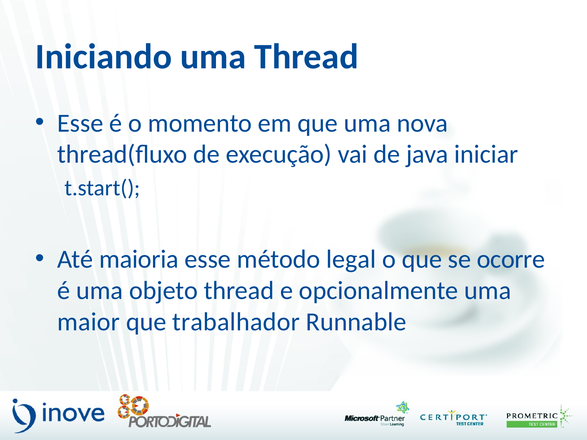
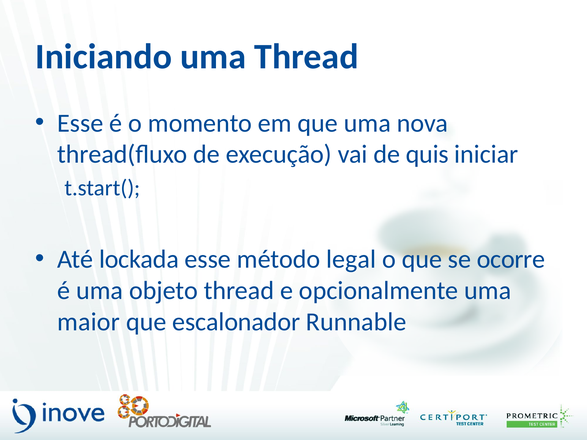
java: java -> quis
maioria: maioria -> lockada
trabalhador: trabalhador -> escalonador
